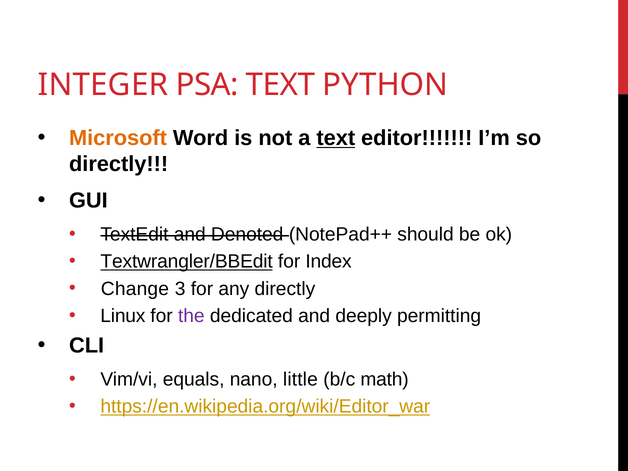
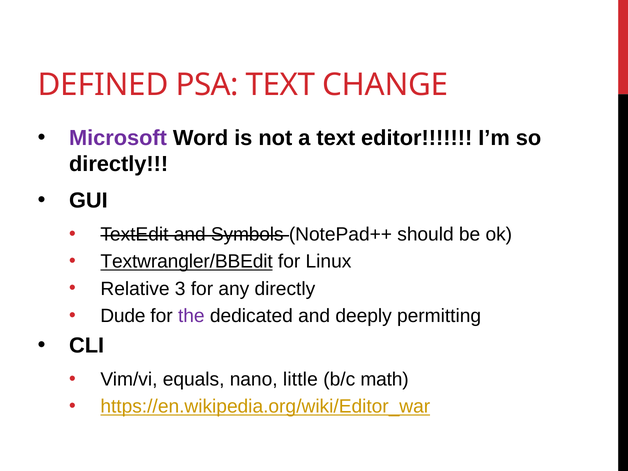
INTEGER: INTEGER -> DEFINED
PYTHON: PYTHON -> CHANGE
Microsoft colour: orange -> purple
text at (336, 138) underline: present -> none
Denoted: Denoted -> Symbols
Index: Index -> Linux
Change: Change -> Relative
Linux: Linux -> Dude
